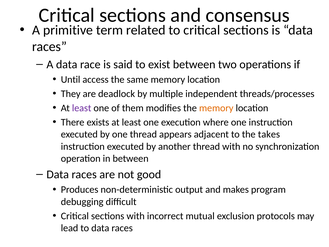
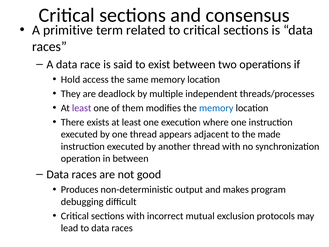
Until: Until -> Hold
memory at (216, 108) colour: orange -> blue
takes: takes -> made
